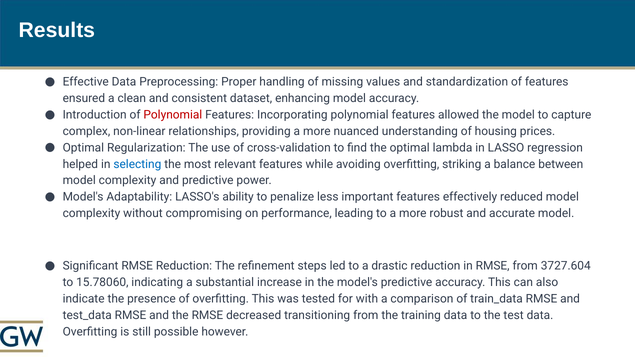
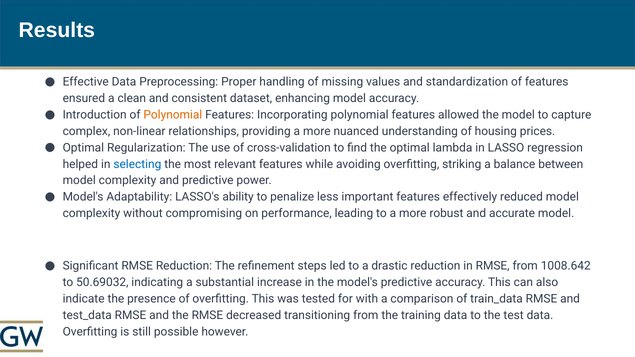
Polynomial at (173, 115) colour: red -> orange
3727.604: 3727.604 -> 1008.642
15.78060: 15.78060 -> 50.69032
